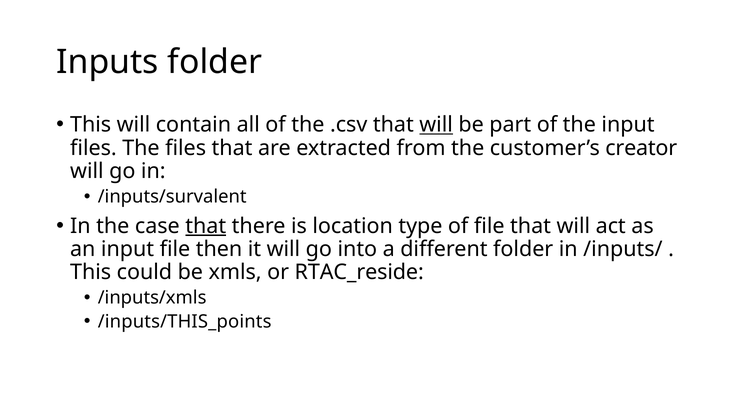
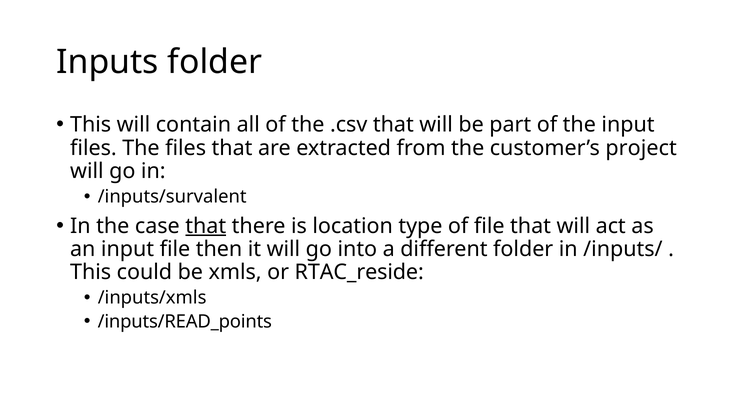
will at (436, 125) underline: present -> none
creator: creator -> project
/inputs/THIS_points: /inputs/THIS_points -> /inputs/READ_points
